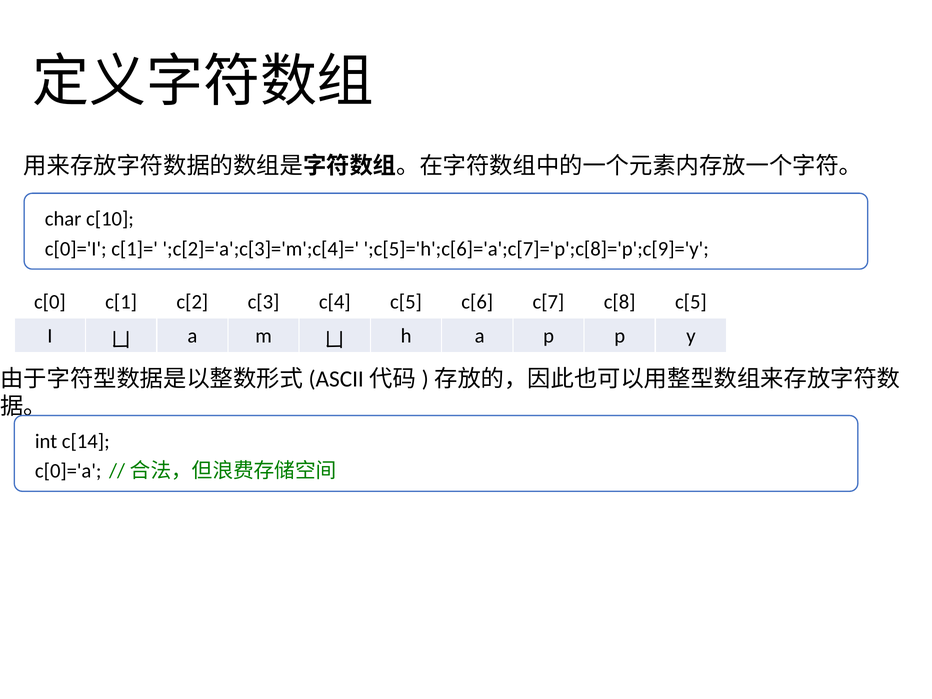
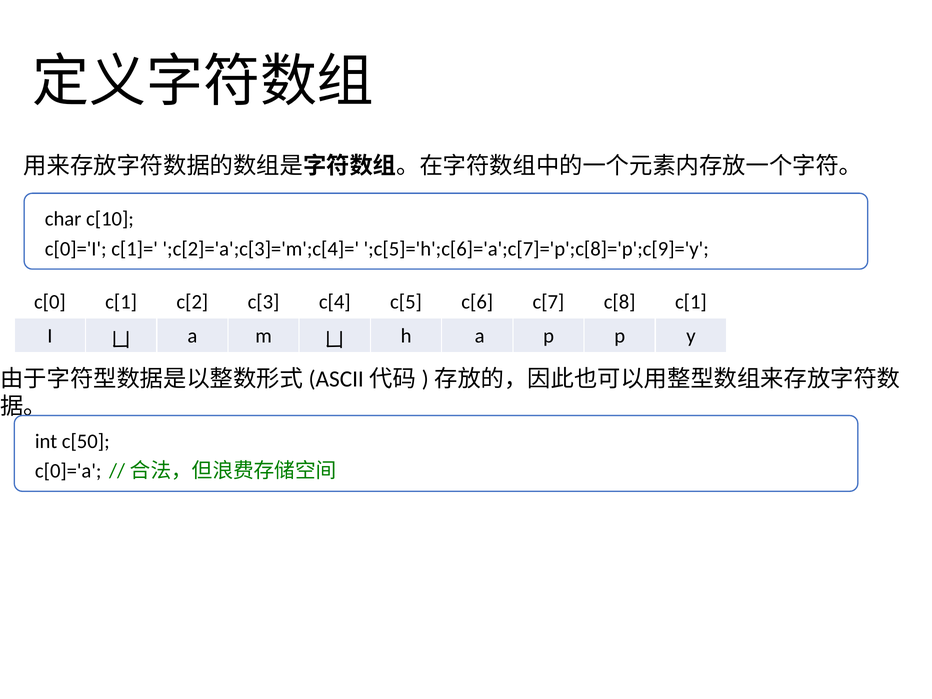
c[8 c[5: c[5 -> c[1
c[14: c[14 -> c[50
